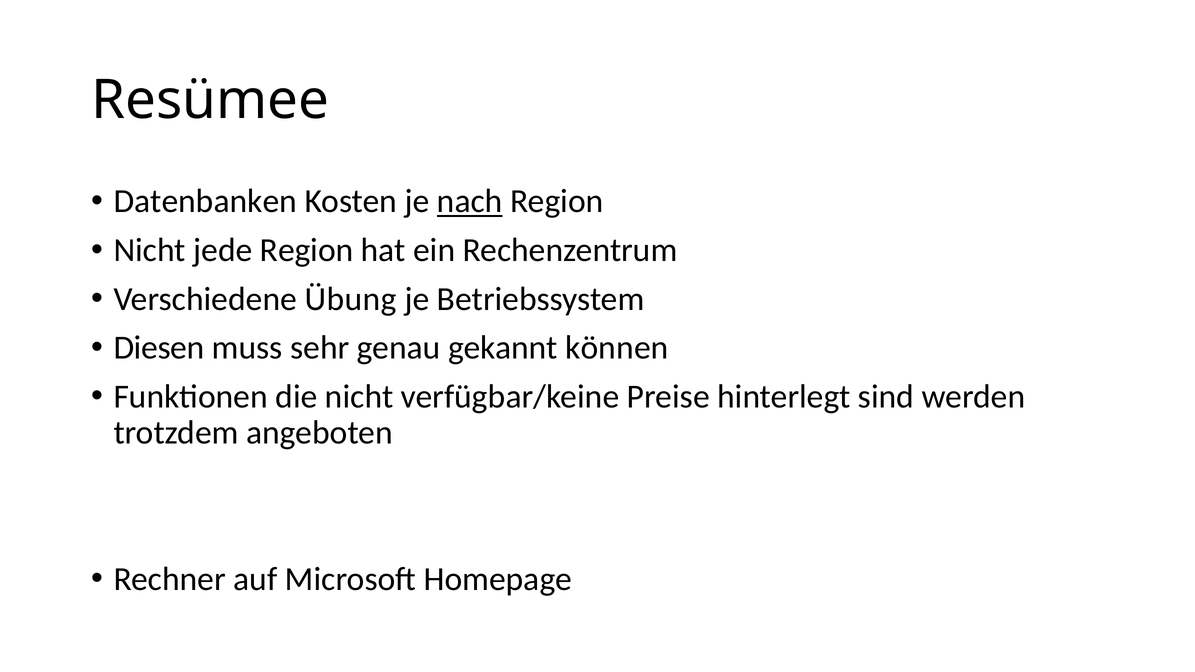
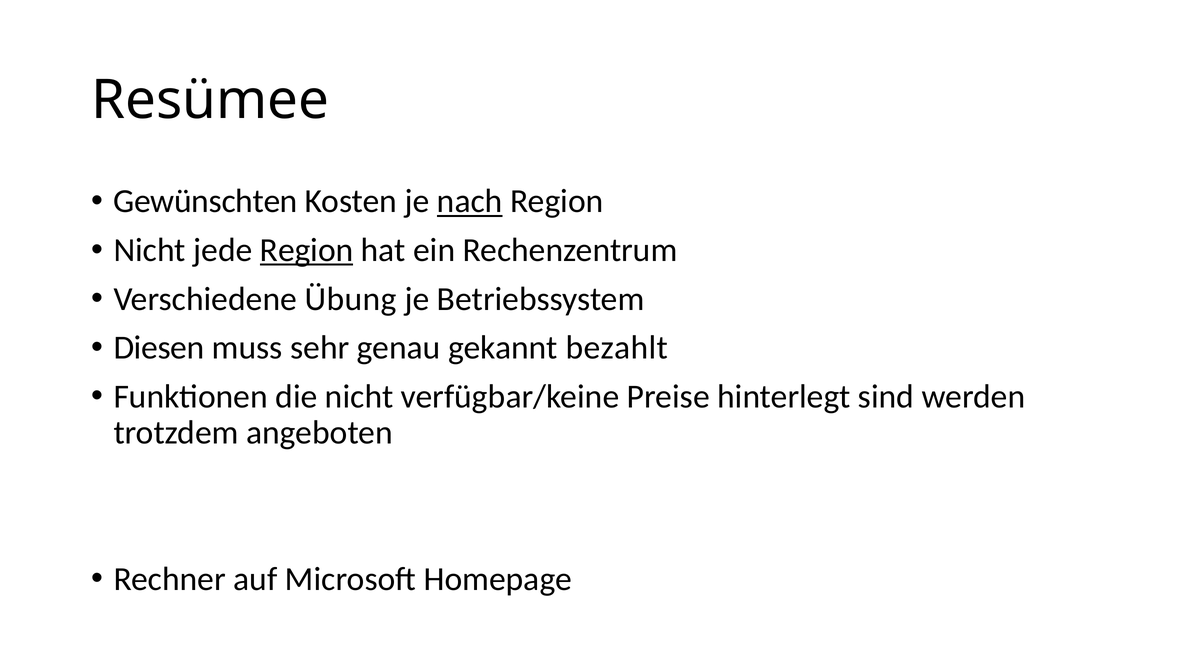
Datenbanken: Datenbanken -> Gewünschten
Region at (307, 250) underline: none -> present
können: können -> bezahlt
